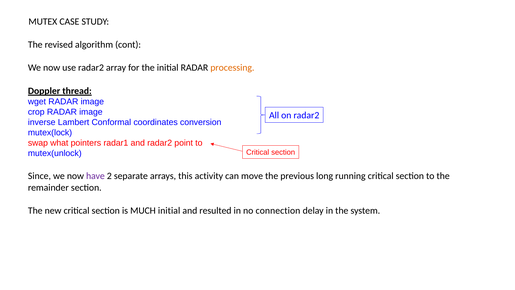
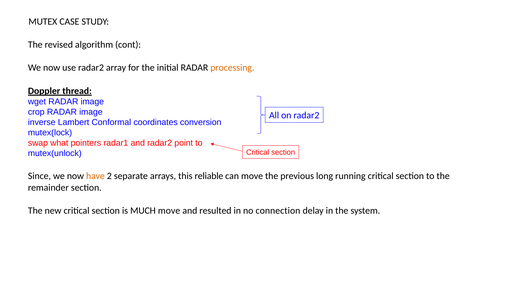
have colour: purple -> orange
activity: activity -> reliable
MUCH initial: initial -> move
